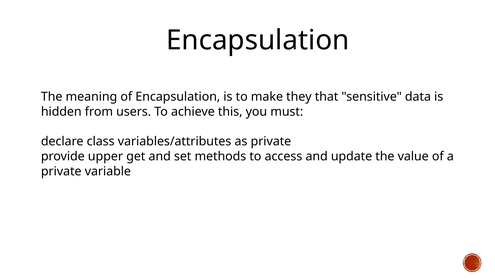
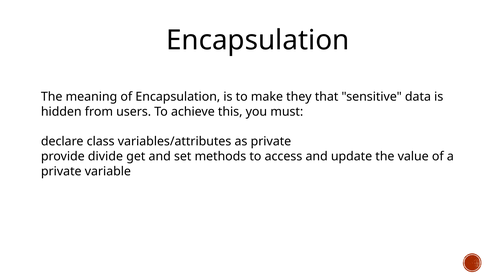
upper: upper -> divide
